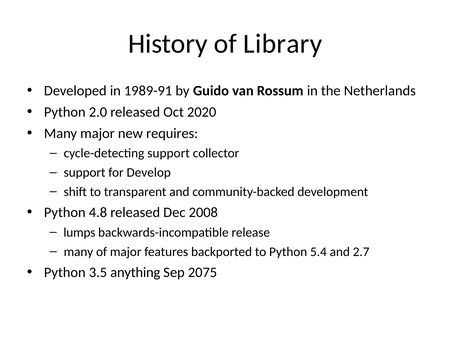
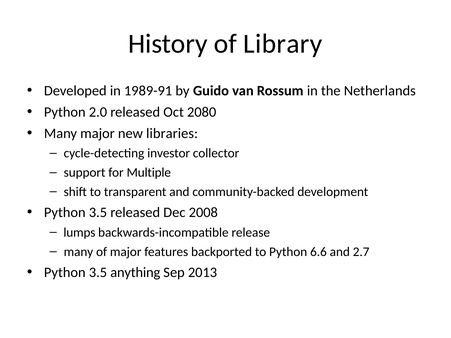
2020: 2020 -> 2080
requires: requires -> libraries
cycle-detecting support: support -> investor
Develop: Develop -> Multiple
4.8 at (98, 213): 4.8 -> 3.5
5.4: 5.4 -> 6.6
2075: 2075 -> 2013
